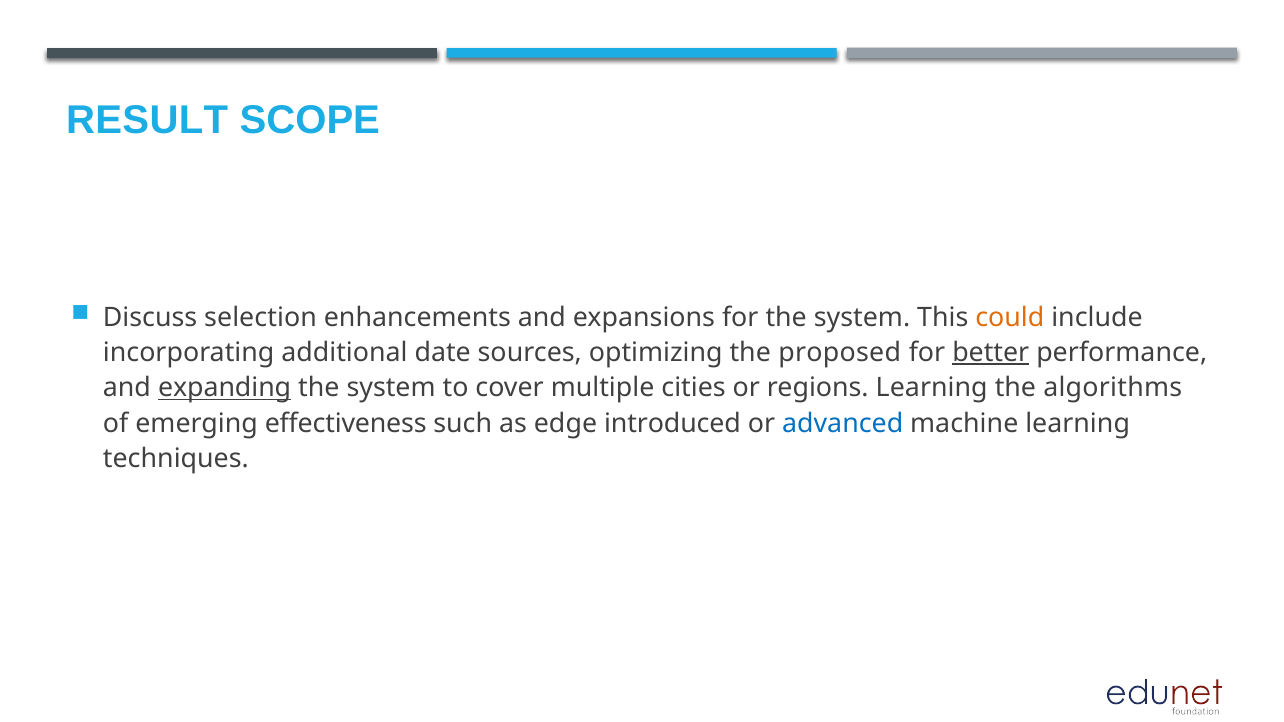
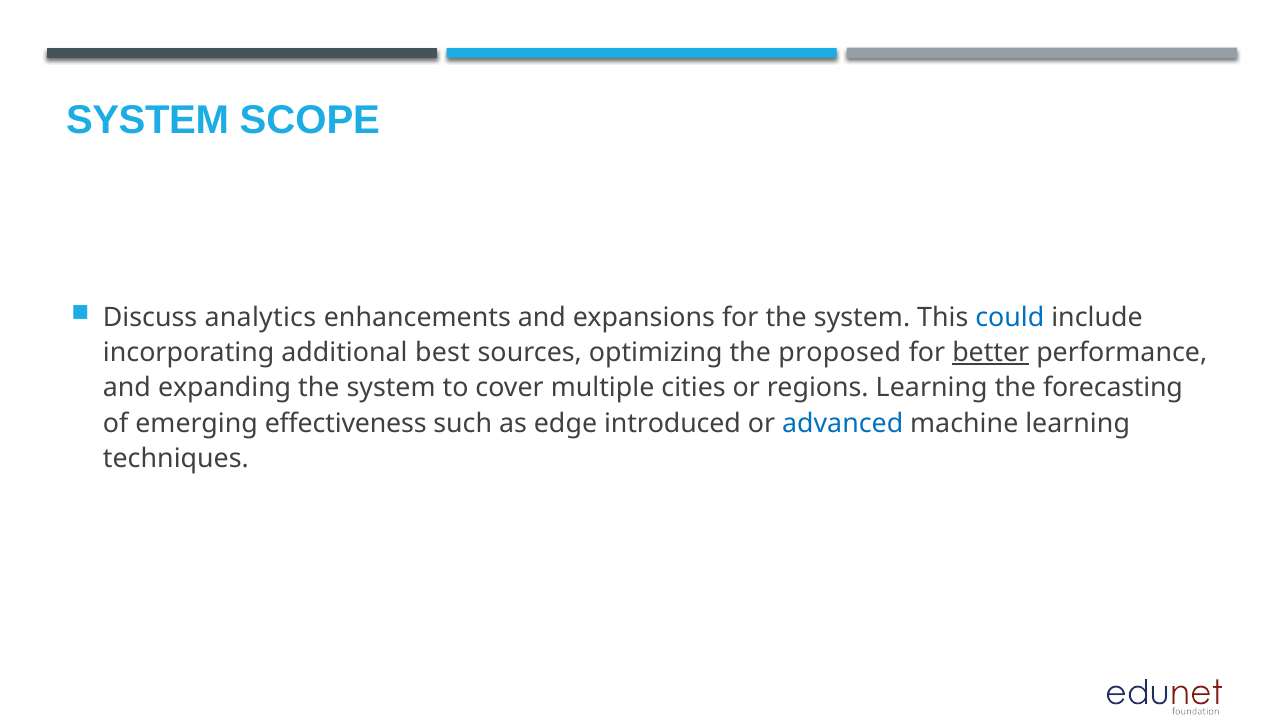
RESULT at (147, 121): RESULT -> SYSTEM
selection: selection -> analytics
could colour: orange -> blue
date: date -> best
expanding underline: present -> none
algorithms: algorithms -> forecasting
